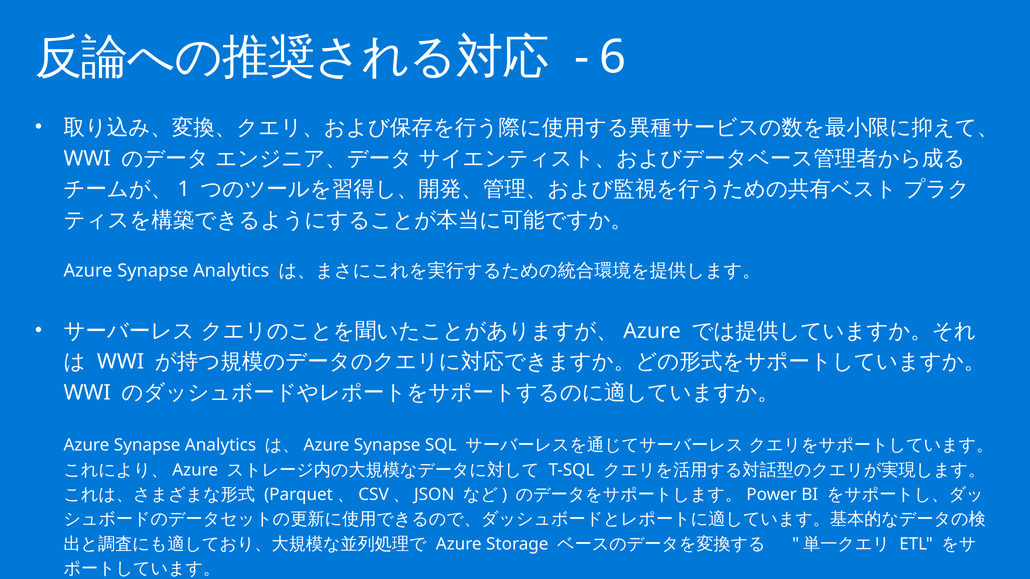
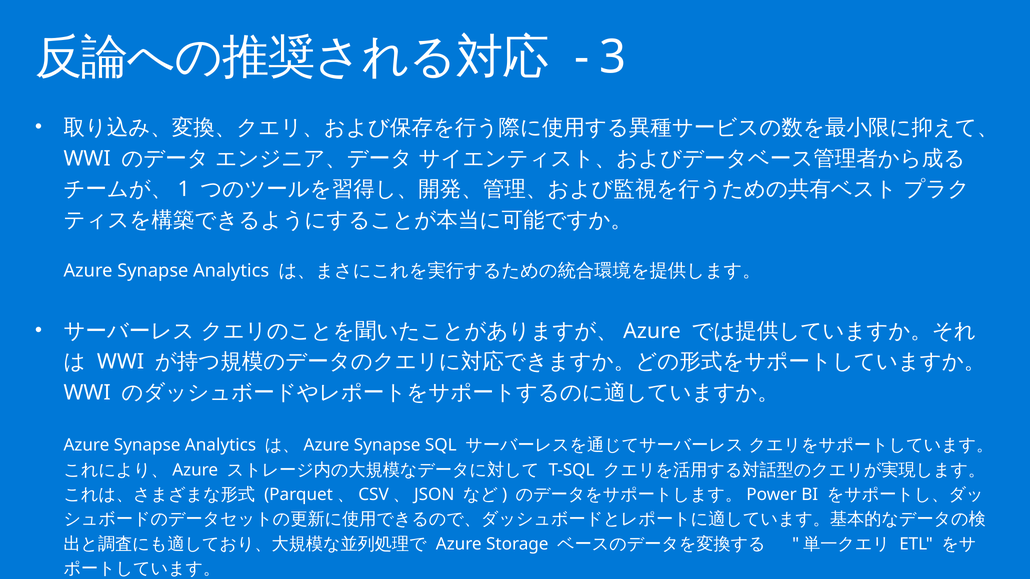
6: 6 -> 3
